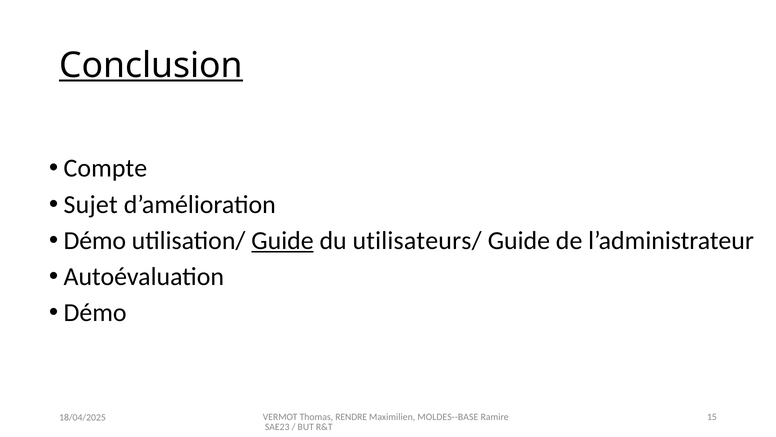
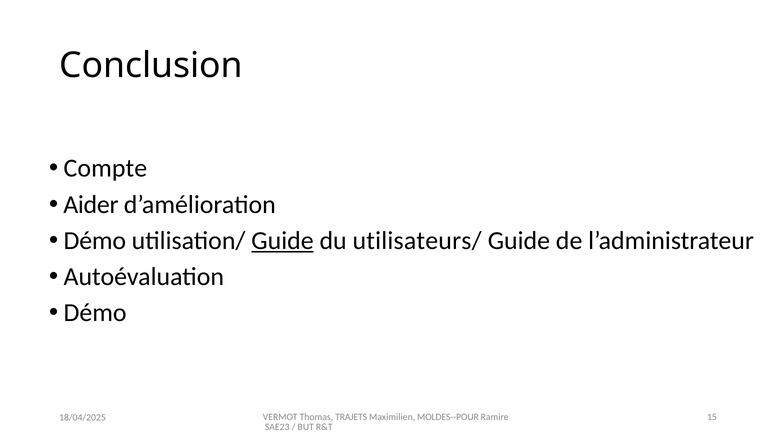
Conclusion underline: present -> none
Sujet: Sujet -> Aider
RENDRE: RENDRE -> TRAJETS
MOLDES--BASE: MOLDES--BASE -> MOLDES--POUR
